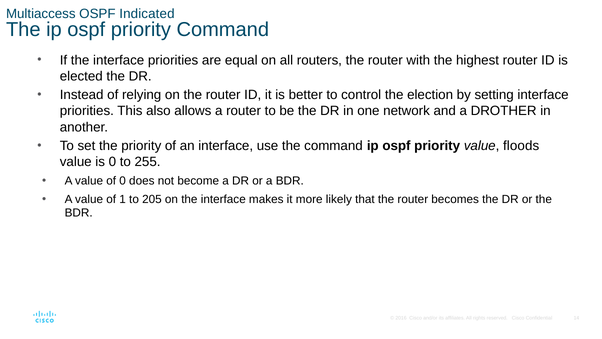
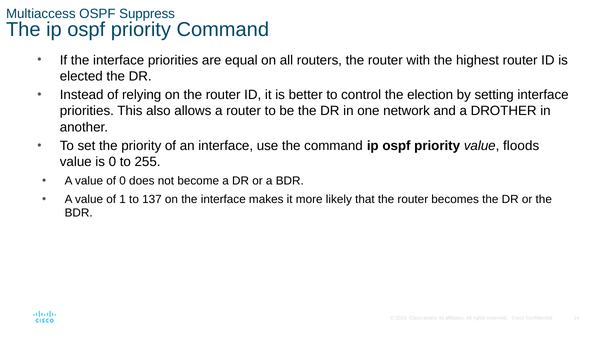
Indicated: Indicated -> Suppress
205: 205 -> 137
